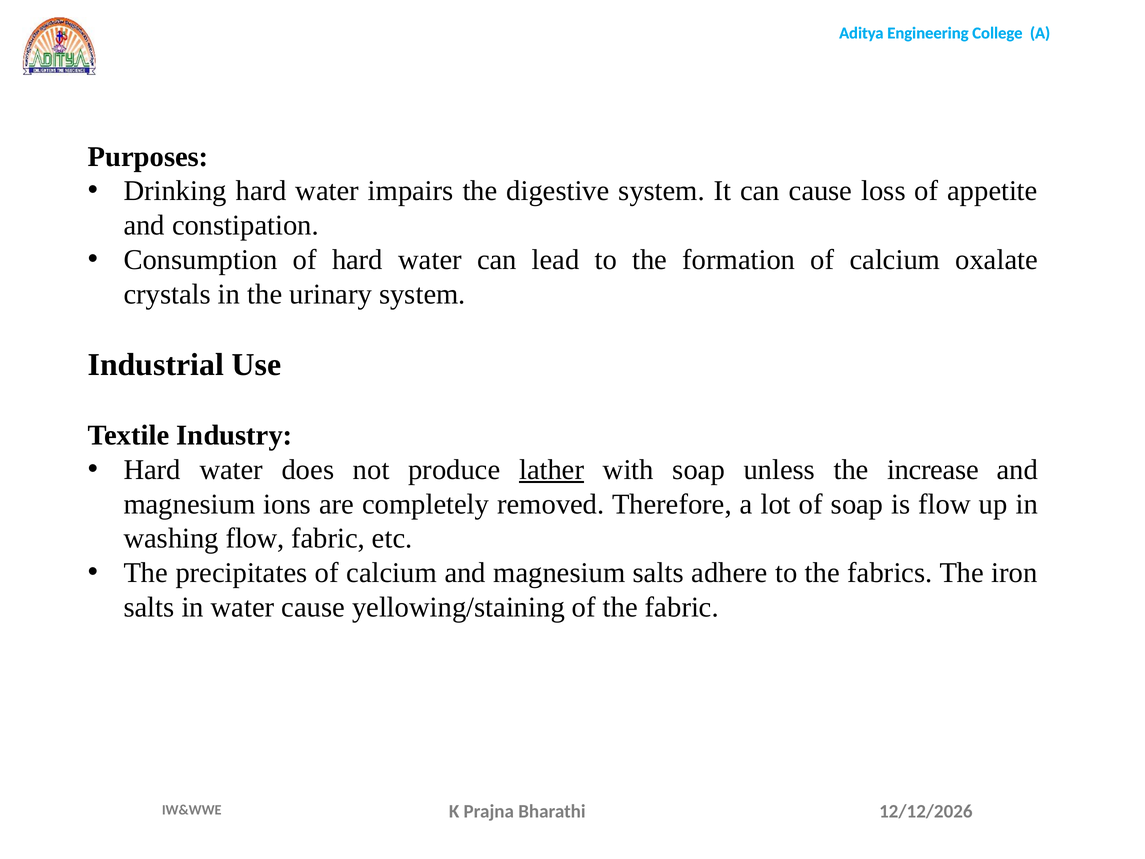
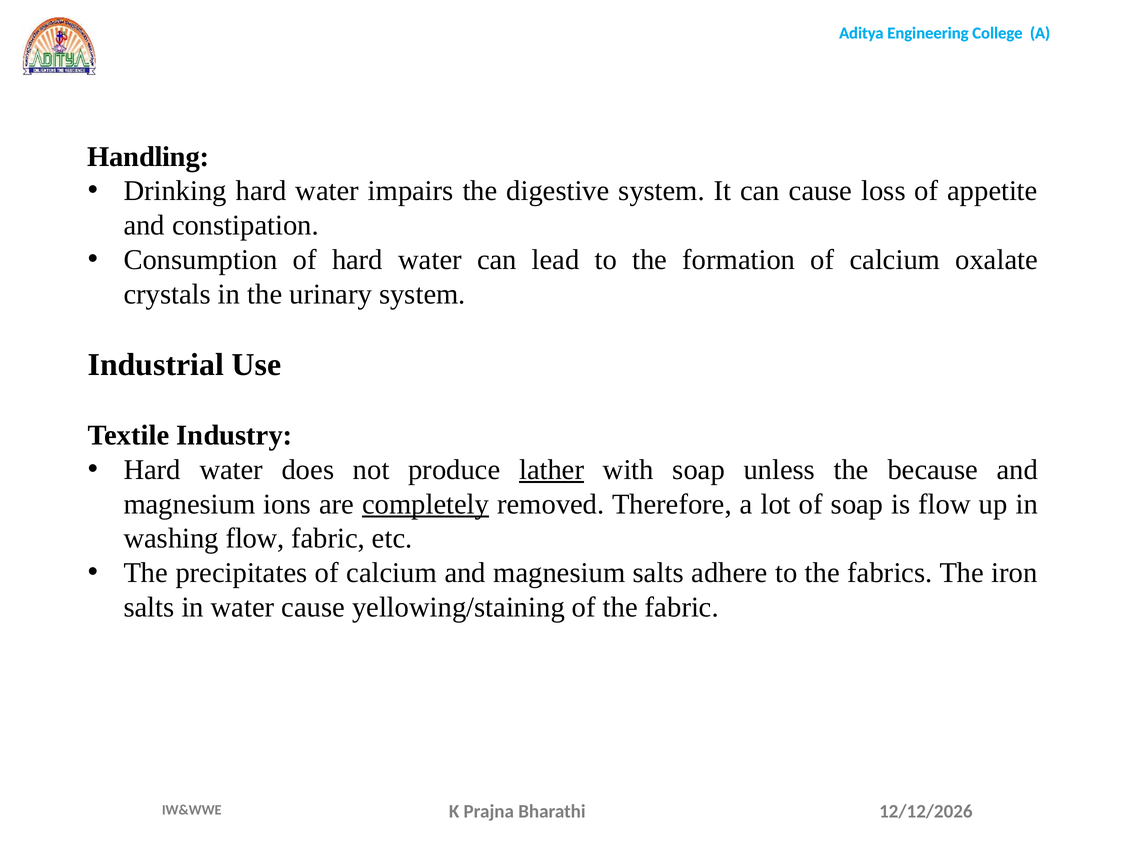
Purposes: Purposes -> Handling
increase: increase -> because
completely underline: none -> present
